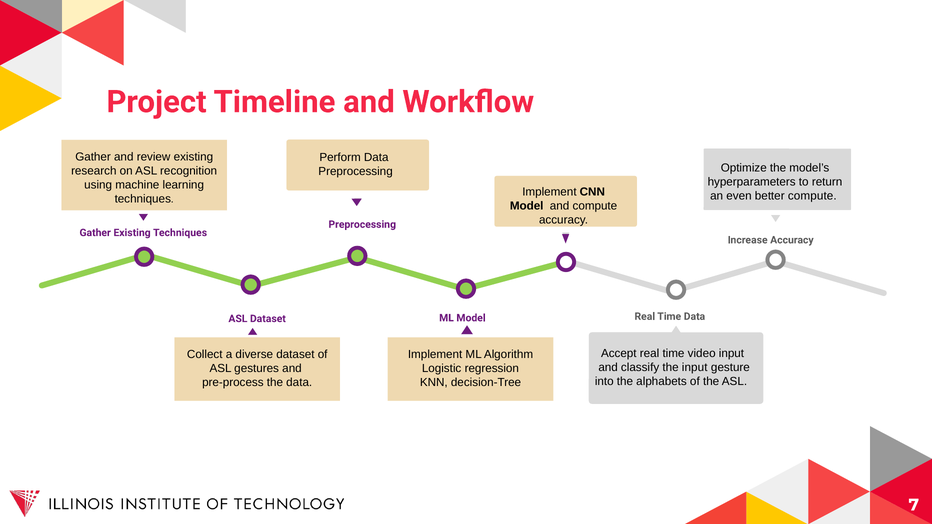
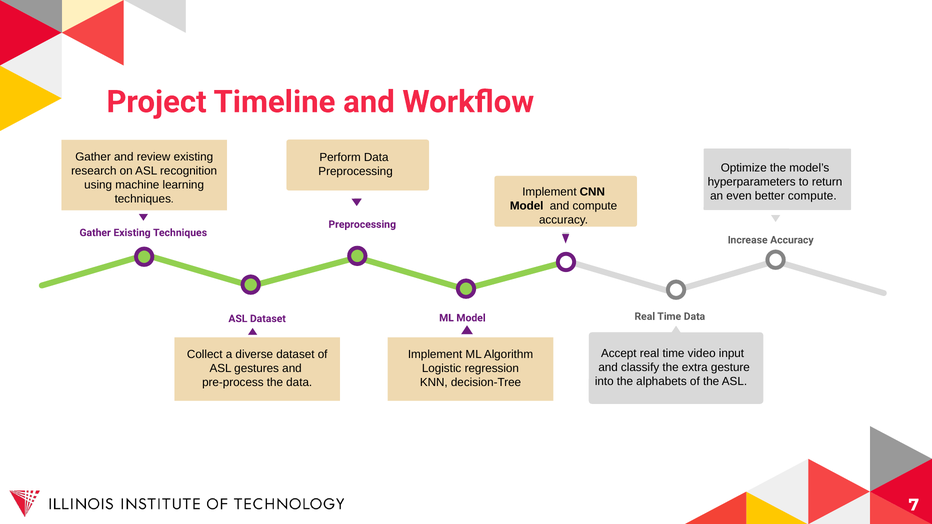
the input: input -> extra
